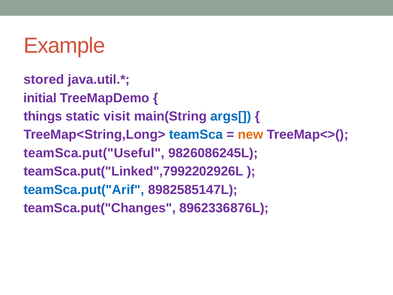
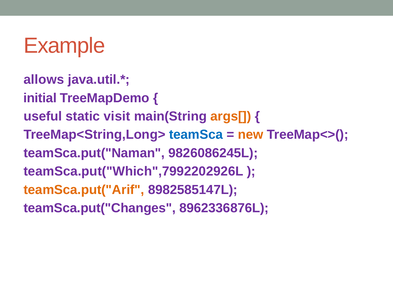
stored: stored -> allows
things: things -> useful
args[ colour: blue -> orange
teamSca.put("Useful: teamSca.put("Useful -> teamSca.put("Naman
teamSca.put("Linked",7992202926L: teamSca.put("Linked",7992202926L -> teamSca.put("Which",7992202926L
teamSca.put("Arif colour: blue -> orange
